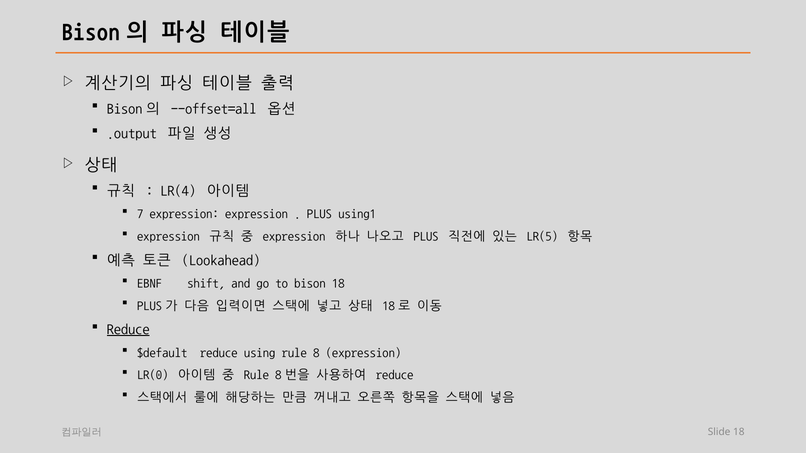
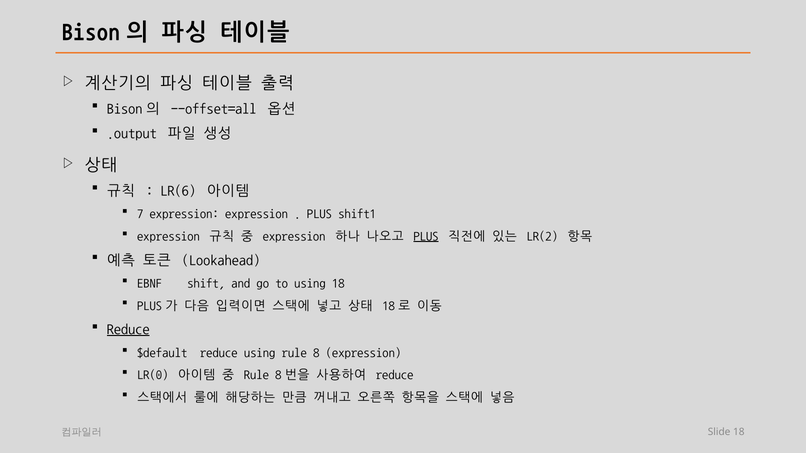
LR(4: LR(4 -> LR(6
using1: using1 -> shift1
PLUS at (426, 236) underline: none -> present
LR(5: LR(5 -> LR(2
to bison: bison -> using
